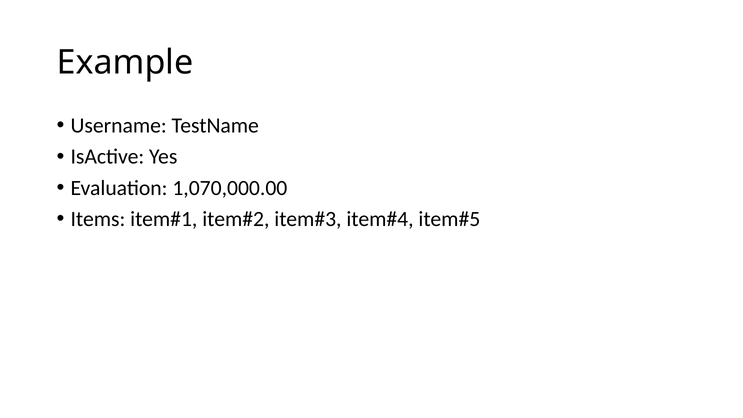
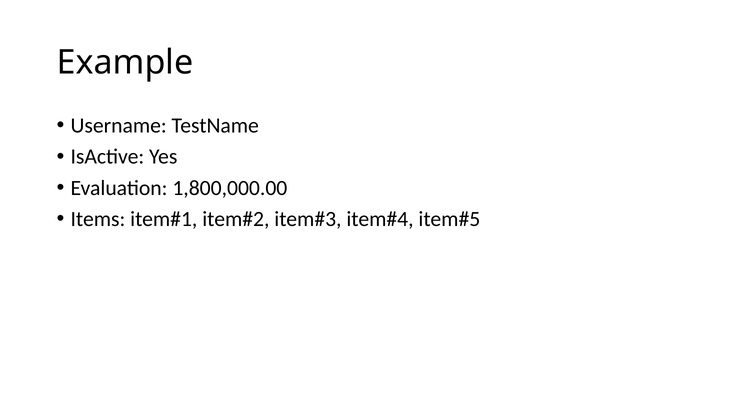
1,070,000.00: 1,070,000.00 -> 1,800,000.00
